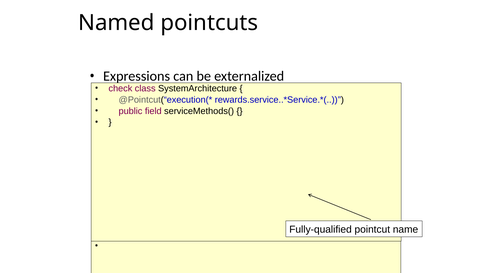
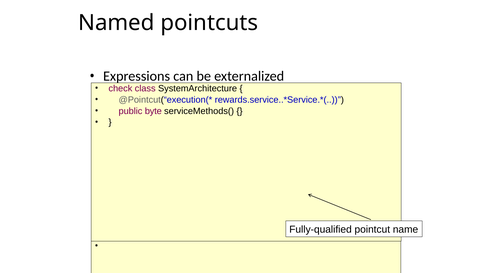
field: field -> byte
